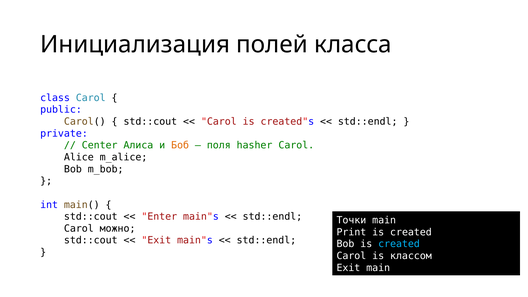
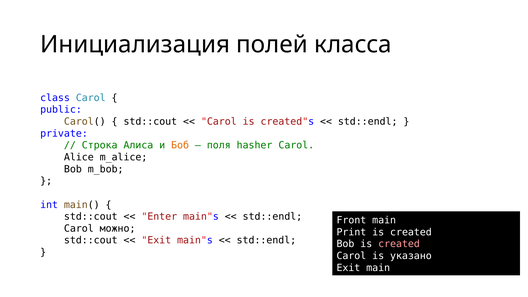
Center: Center -> Строка
Точки: Точки -> Front
created at (399, 244) colour: light blue -> pink
классом: классом -> указано
